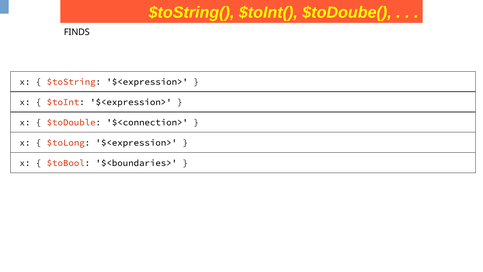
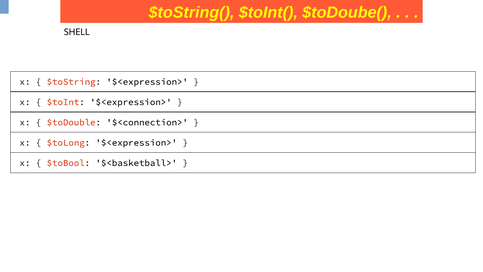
FINDS: FINDS -> SHELL
$<boundaries>: $<boundaries> -> $<basketball>
